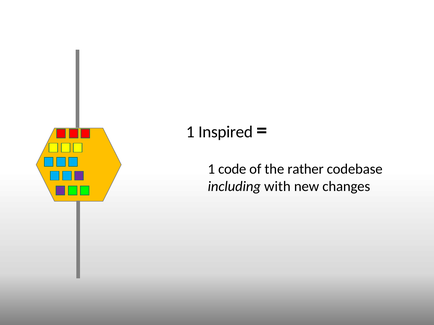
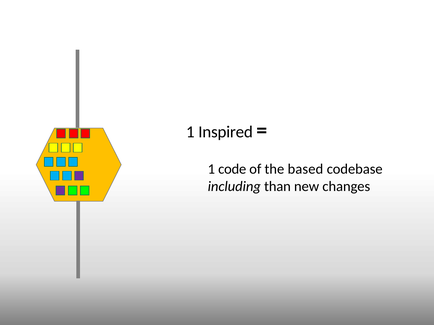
rather: rather -> based
with: with -> than
